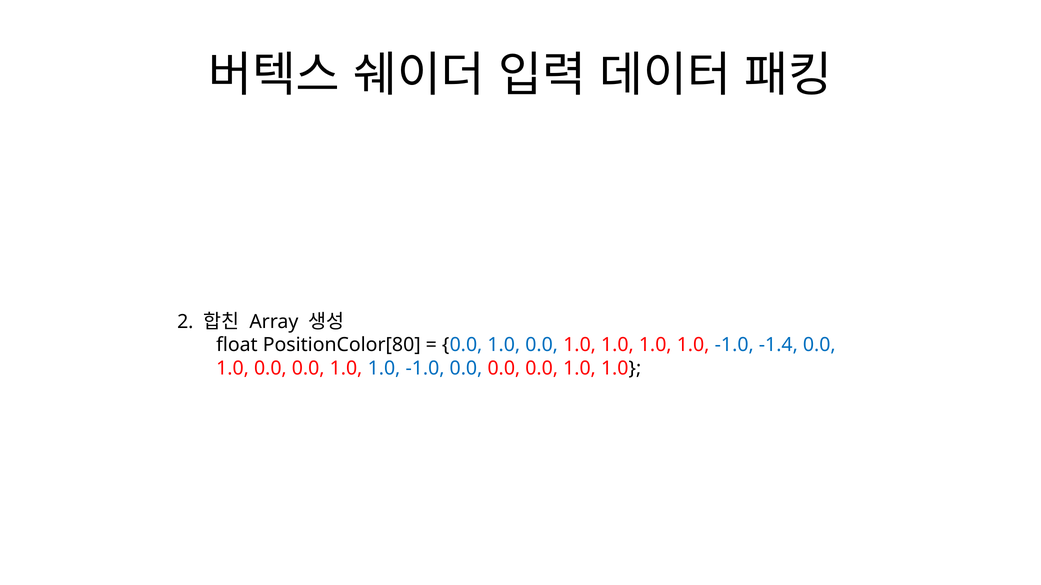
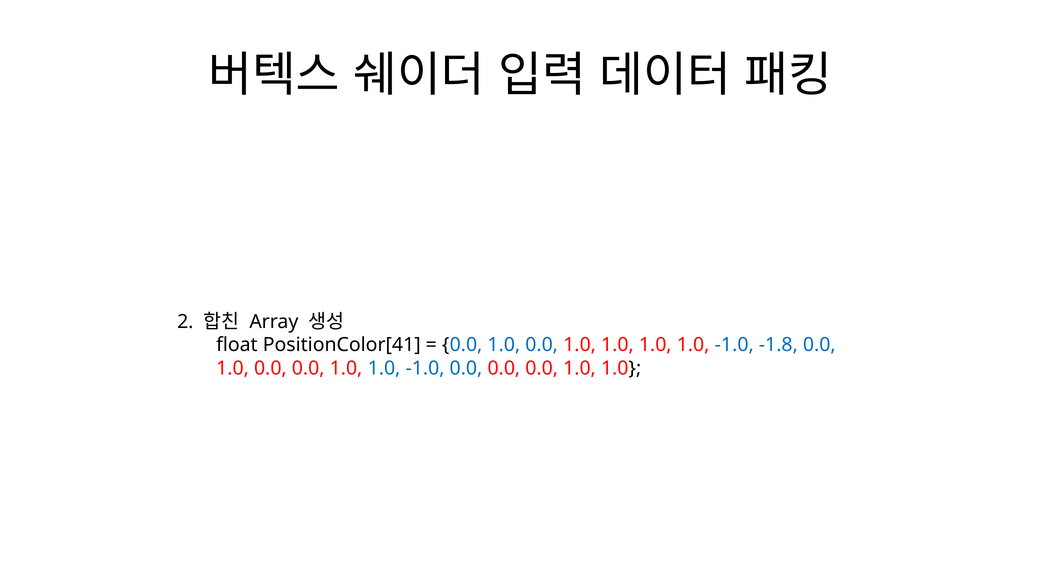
PositionColor[80: PositionColor[80 -> PositionColor[41
-1.4: -1.4 -> -1.8
